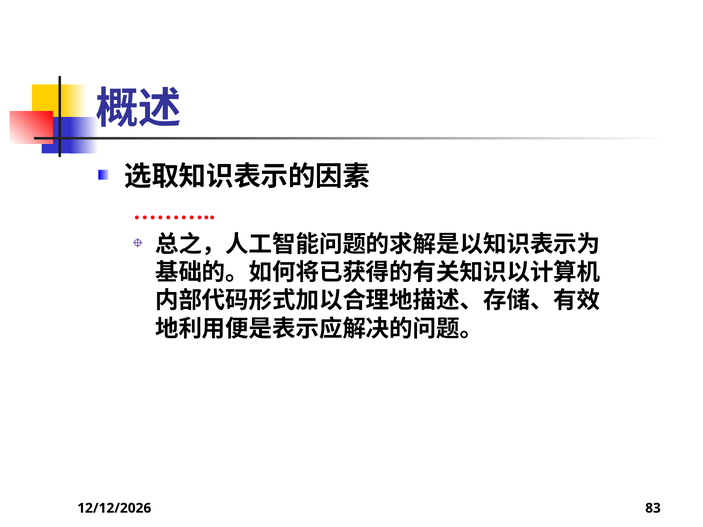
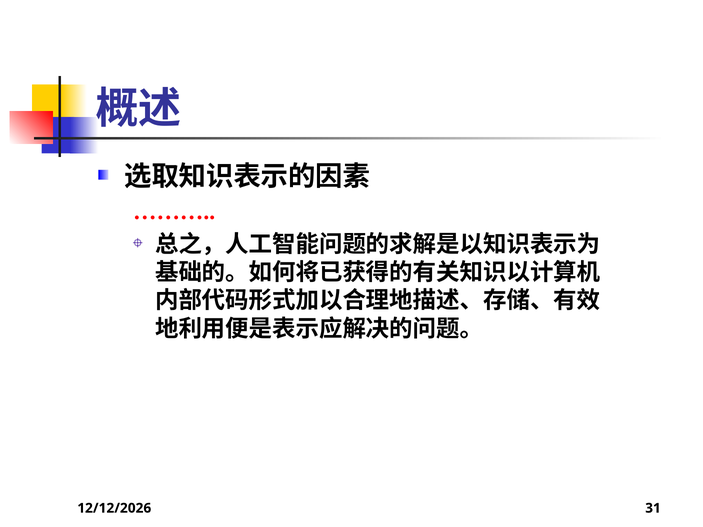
83: 83 -> 31
